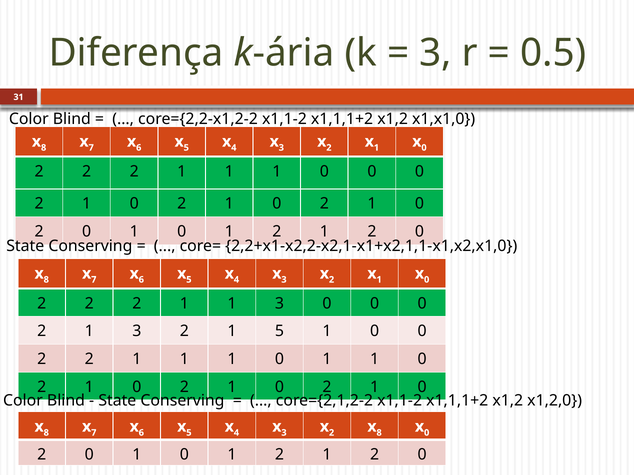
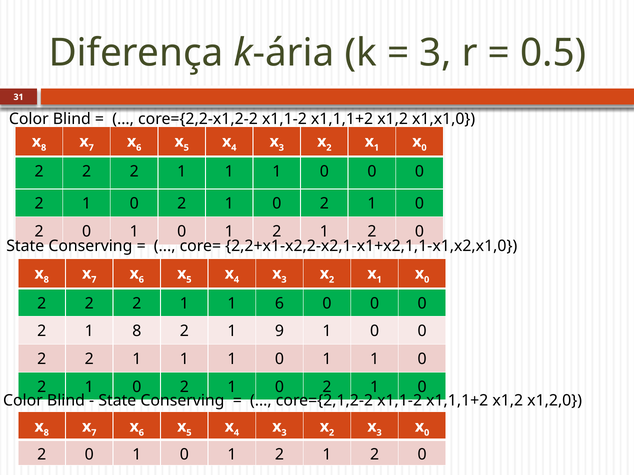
1 1 3: 3 -> 6
2 1 3: 3 -> 8
1 5: 5 -> 9
8 at (379, 433): 8 -> 3
